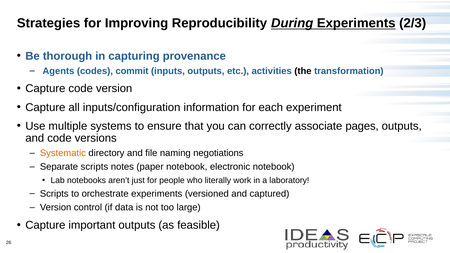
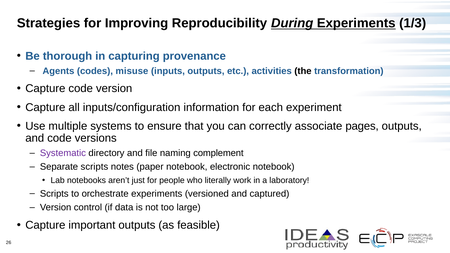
2/3: 2/3 -> 1/3
commit: commit -> misuse
Systematic colour: orange -> purple
negotiations: negotiations -> complement
